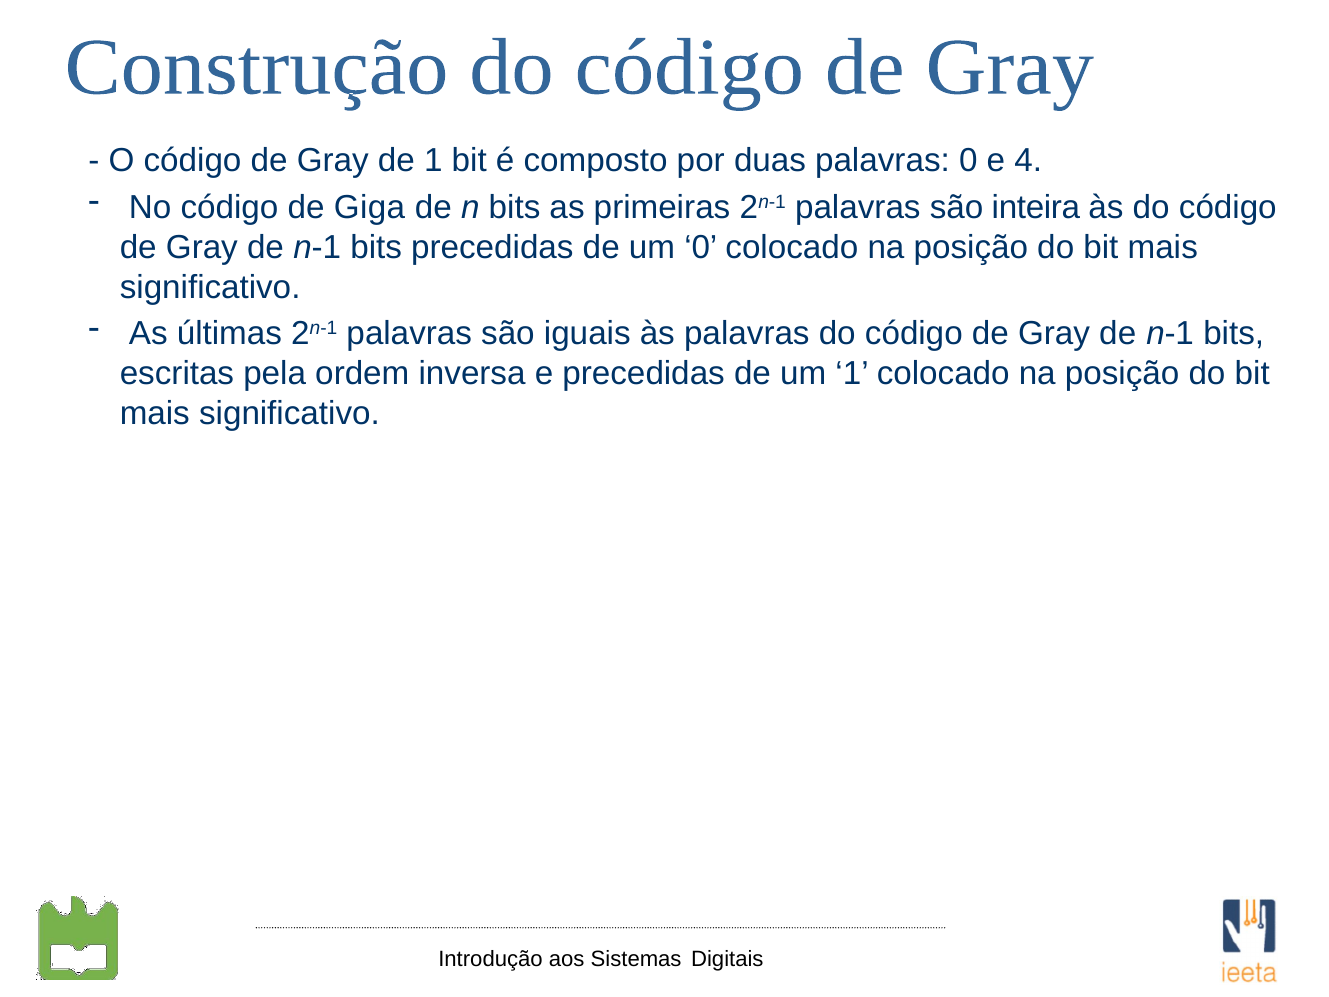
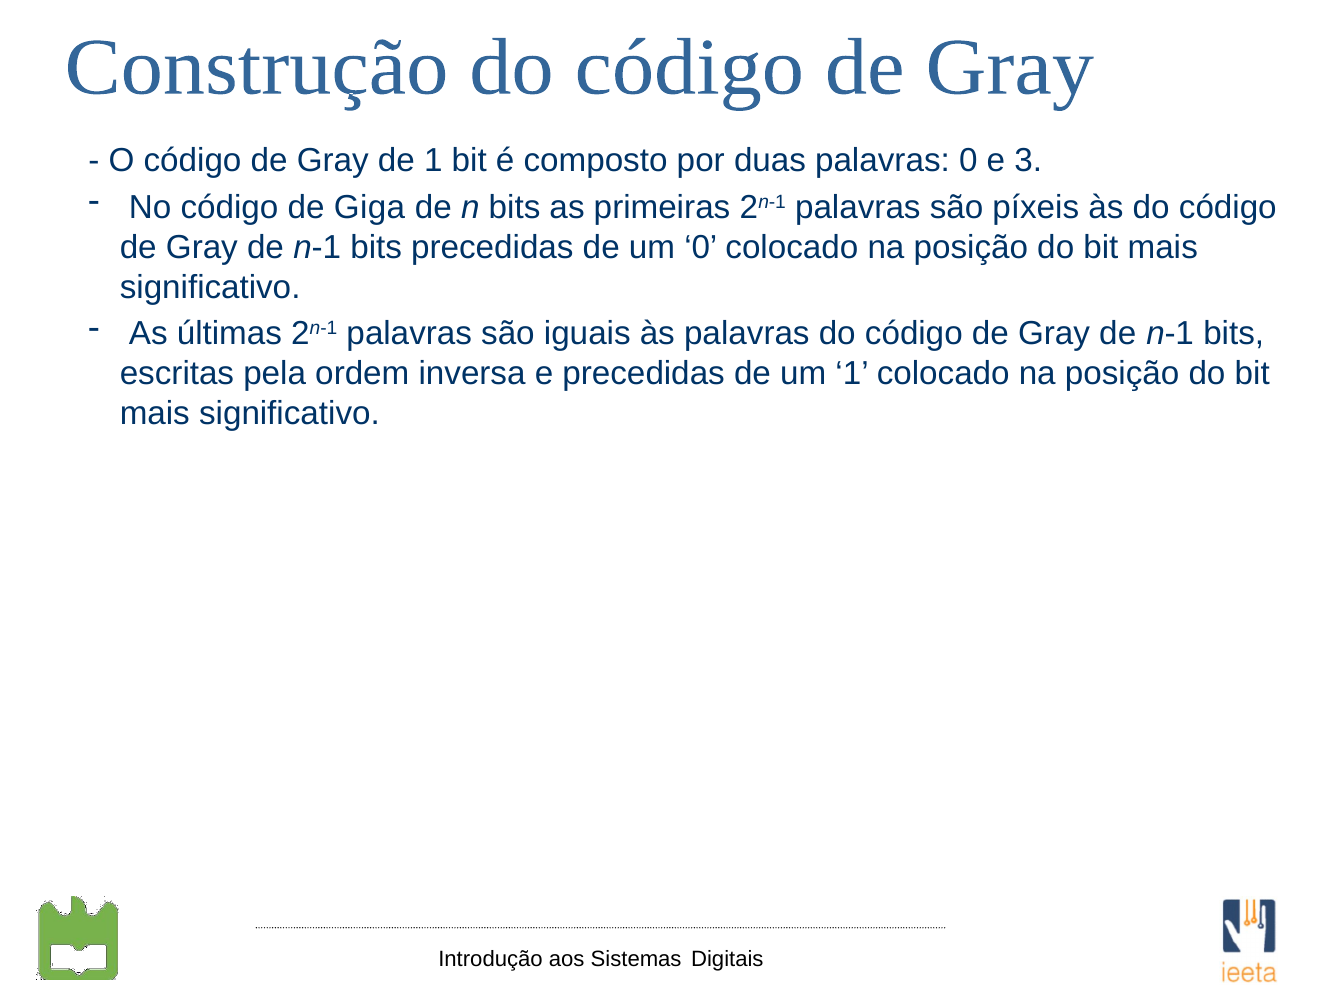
4: 4 -> 3
inteira: inteira -> píxeis
